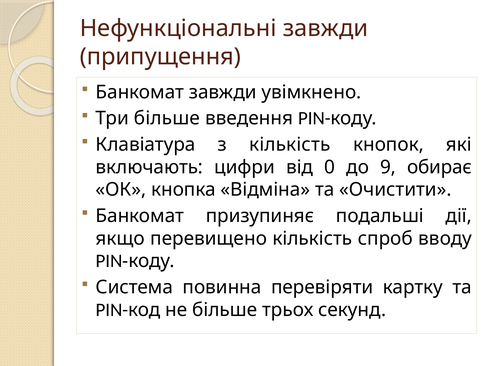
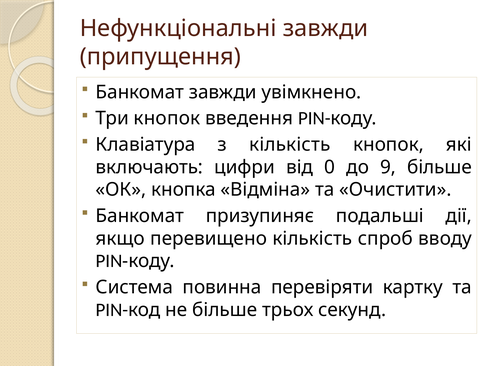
Три більше: більше -> кнопок
9 обирає: обирає -> більше
